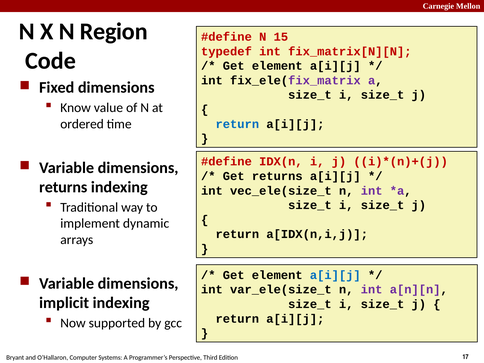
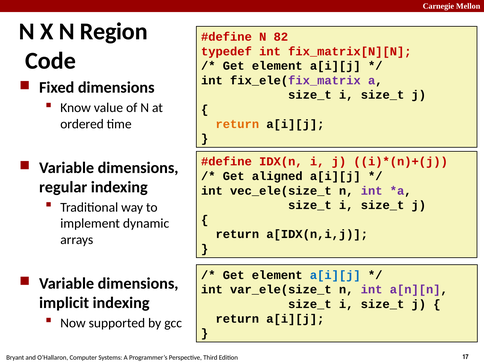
15: 15 -> 82
return at (237, 124) colour: blue -> orange
Get returns: returns -> aligned
returns at (63, 187): returns -> regular
